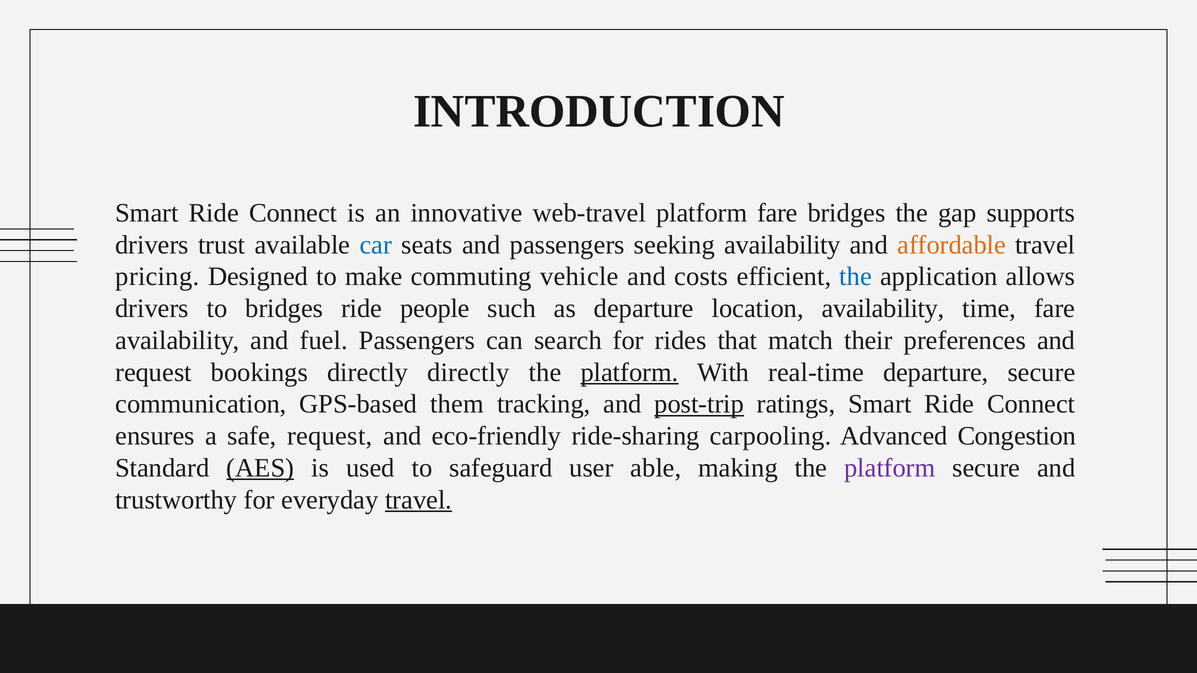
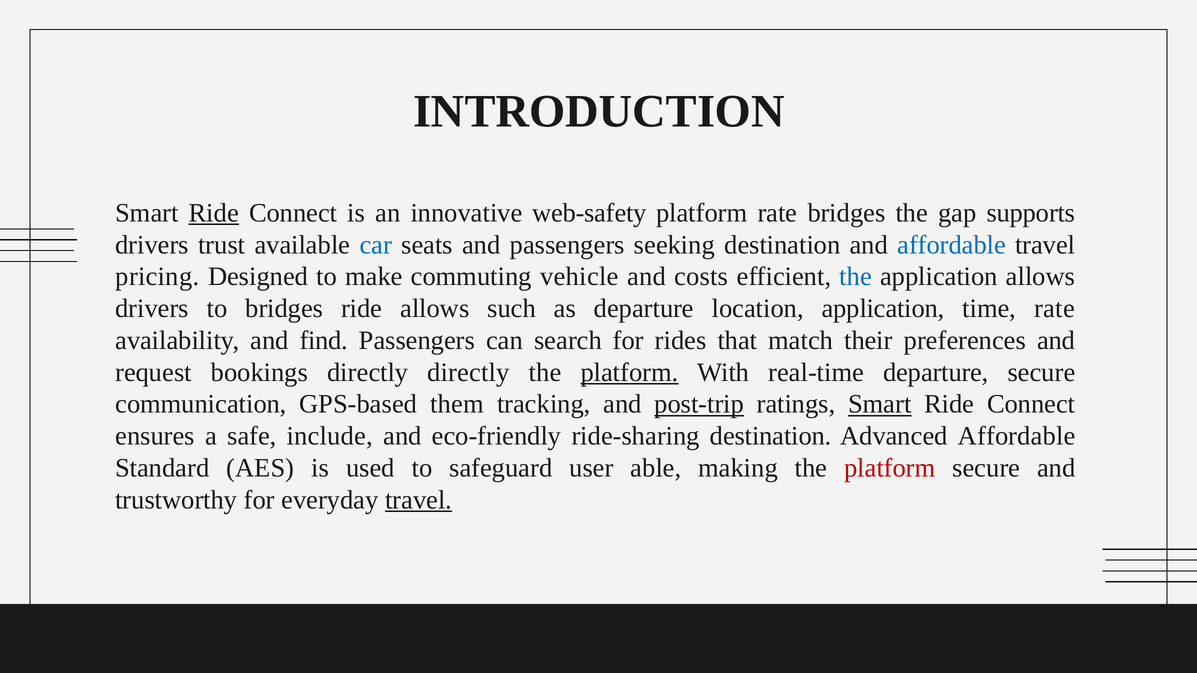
Ride at (214, 213) underline: none -> present
web-travel: web-travel -> web-safety
platform fare: fare -> rate
seeking availability: availability -> destination
affordable at (952, 245) colour: orange -> blue
ride people: people -> allows
location availability: availability -> application
time fare: fare -> rate
fuel: fuel -> find
Smart at (880, 404) underline: none -> present
safe request: request -> include
ride-sharing carpooling: carpooling -> destination
Advanced Congestion: Congestion -> Affordable
AES underline: present -> none
platform at (890, 468) colour: purple -> red
